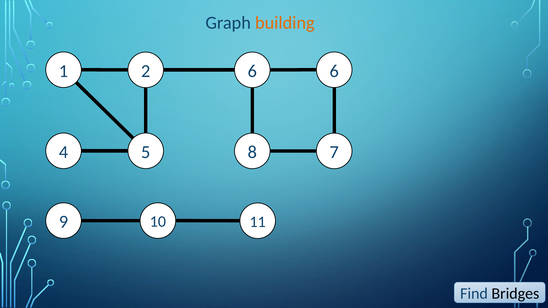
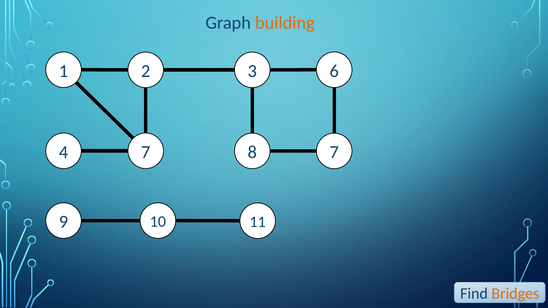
2 6: 6 -> 3
4 5: 5 -> 7
Bridges colour: black -> orange
